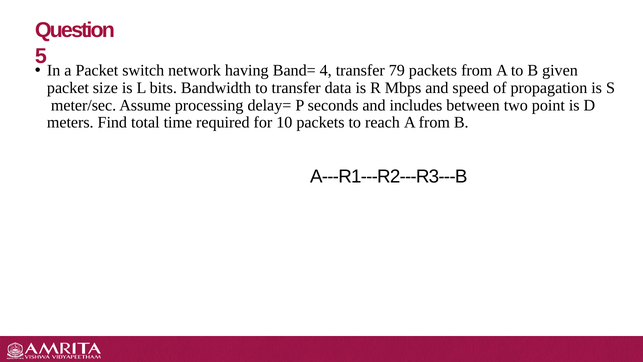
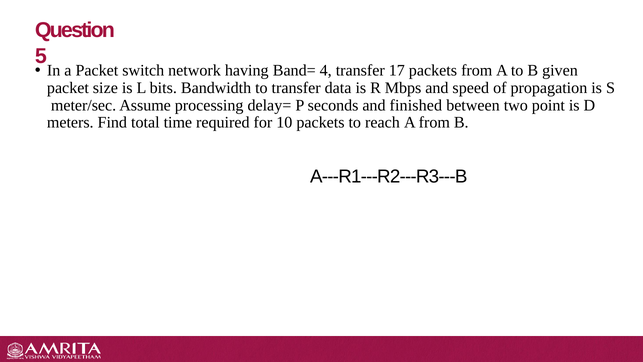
79: 79 -> 17
includes: includes -> finished
